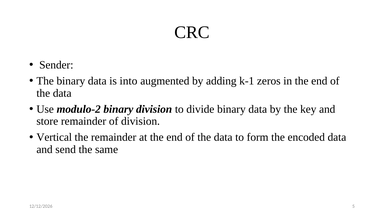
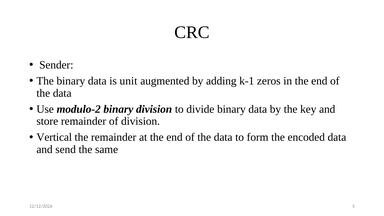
into: into -> unit
